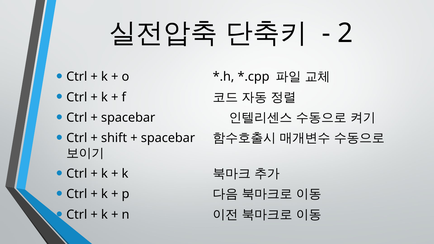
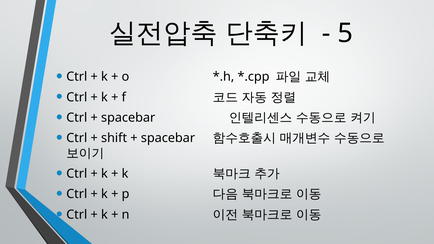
2: 2 -> 5
